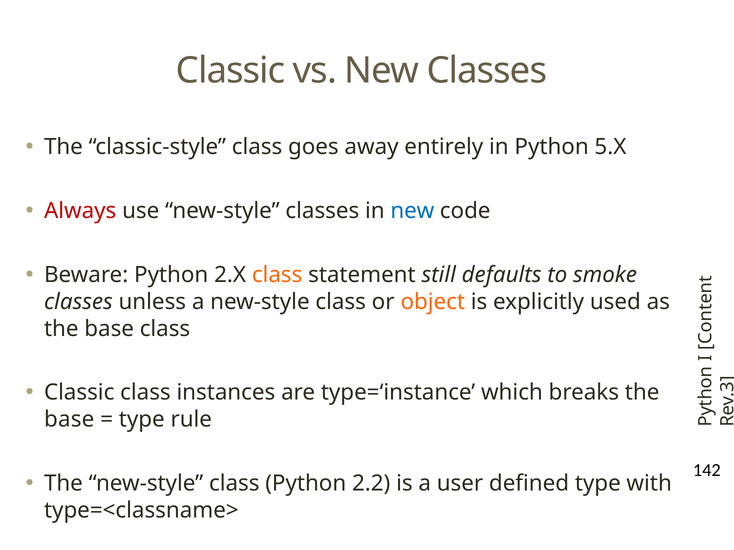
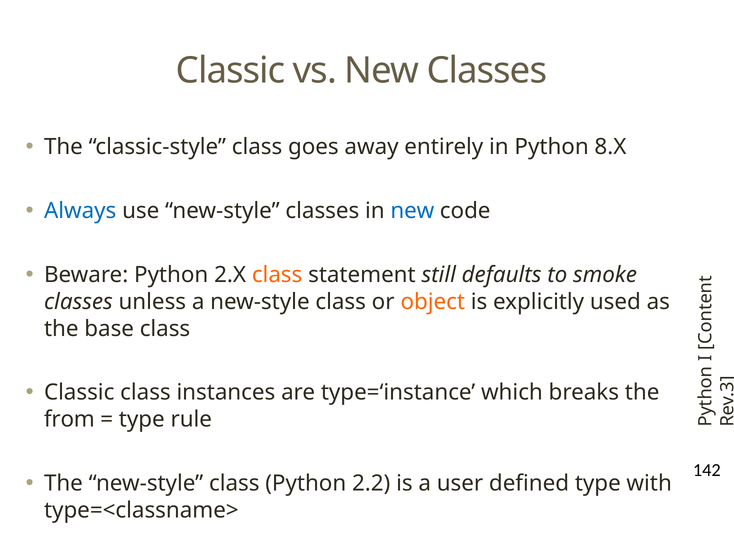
5.X: 5.X -> 8.X
Always colour: red -> blue
base at (69, 420): base -> from
